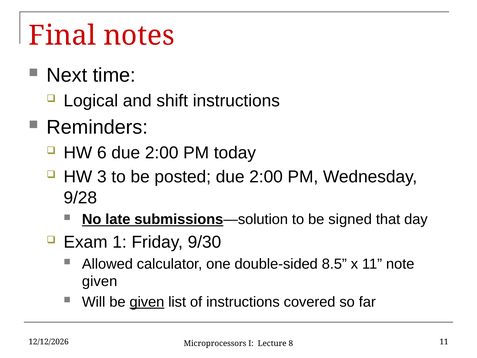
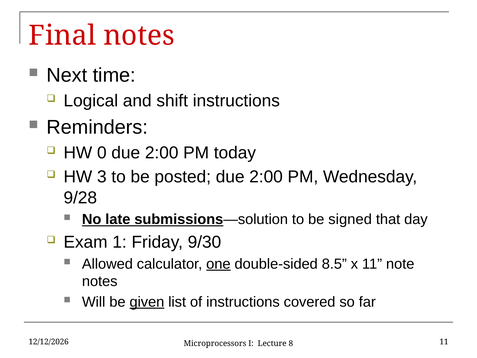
6: 6 -> 0
one underline: none -> present
given at (100, 281): given -> notes
